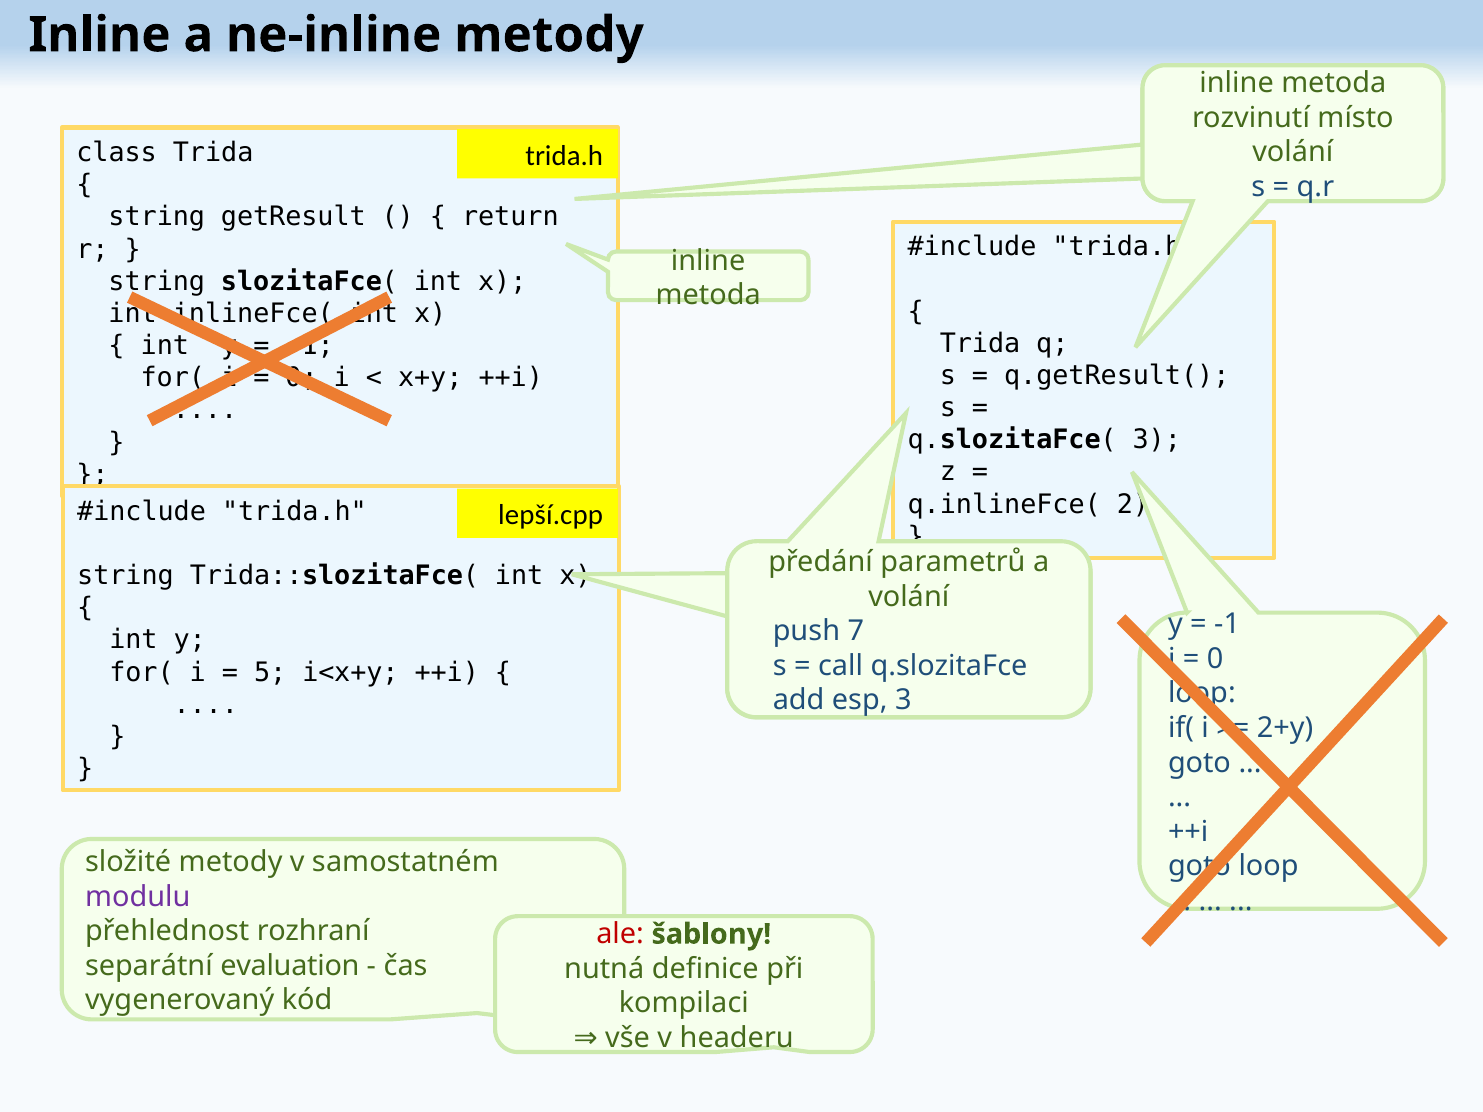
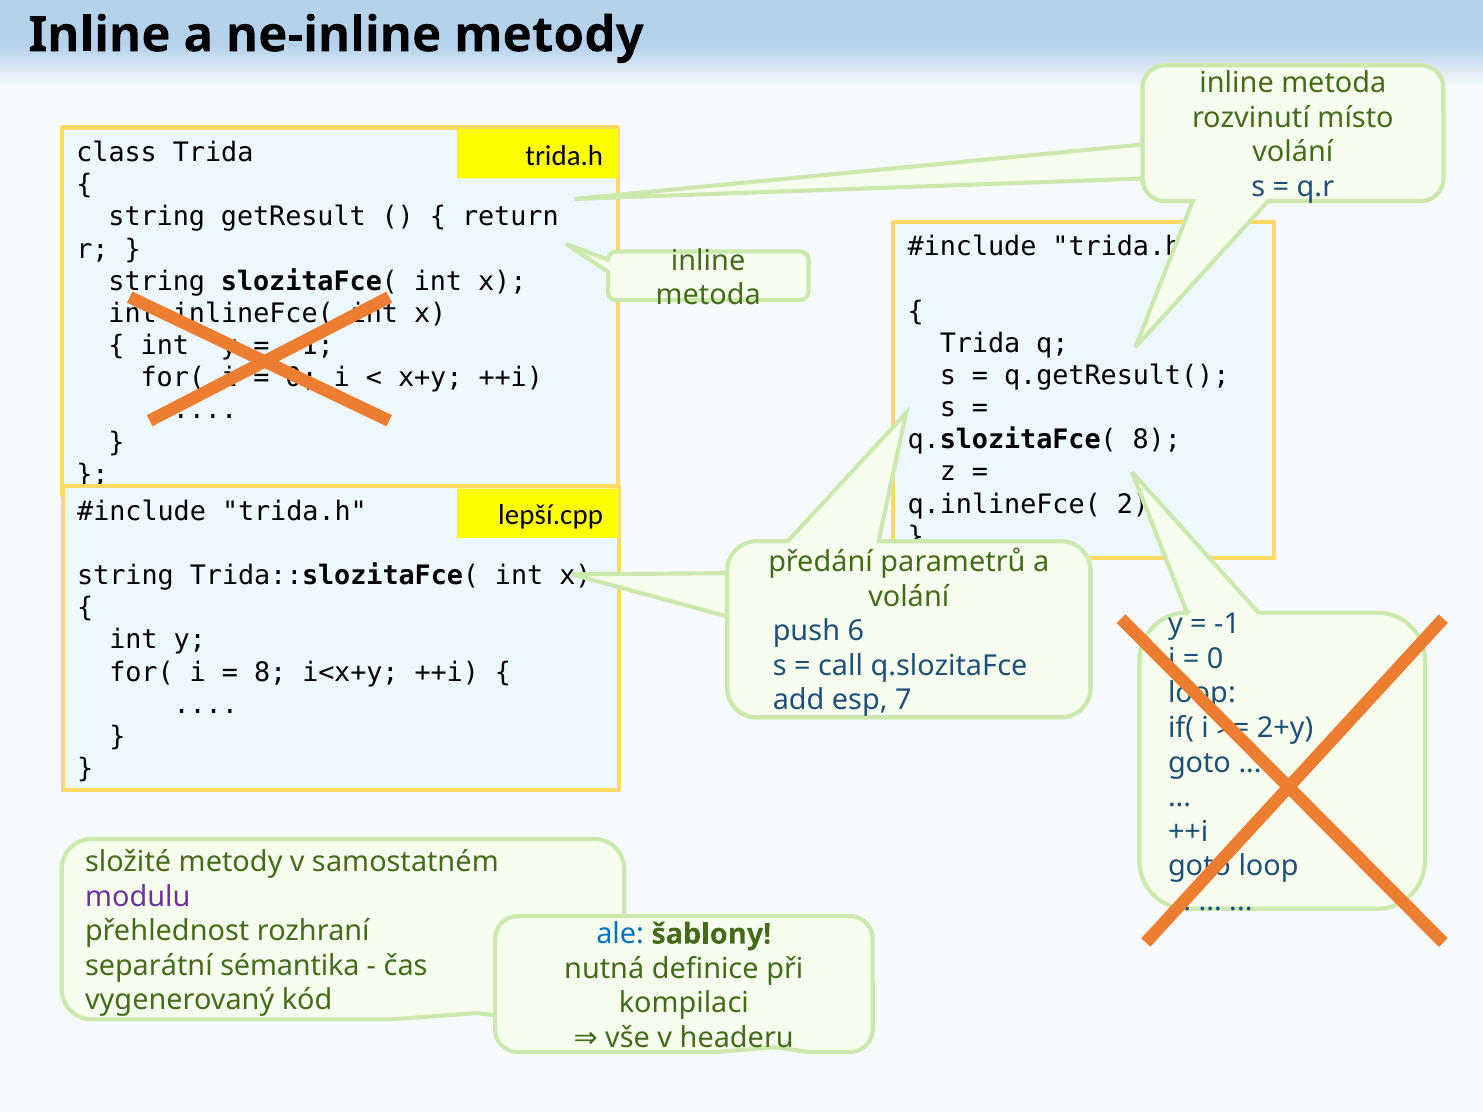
3 at (1157, 440): 3 -> 8
7: 7 -> 6
5 at (270, 672): 5 -> 8
esp 3: 3 -> 7
ale colour: red -> blue
evaluation: evaluation -> sémantika
